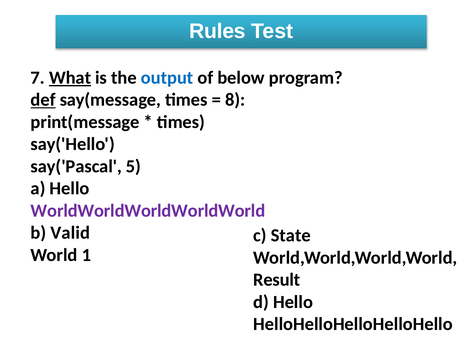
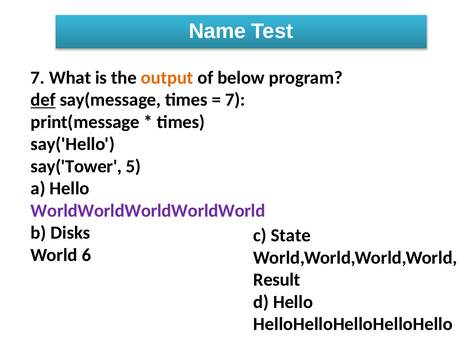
Rules: Rules -> Name
What underline: present -> none
output colour: blue -> orange
8 at (235, 100): 8 -> 7
say('Pascal: say('Pascal -> say('Tower
Valid: Valid -> Disks
1: 1 -> 6
